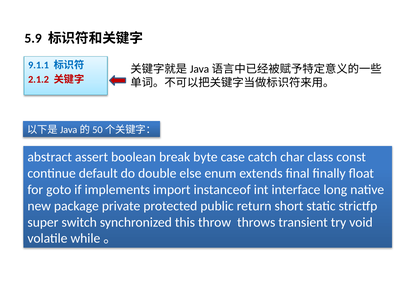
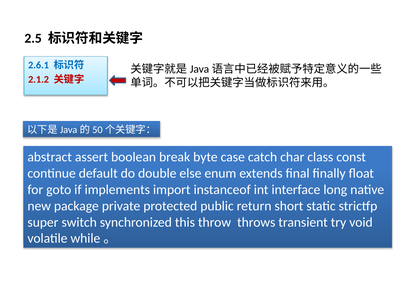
5.9: 5.9 -> 2.5
9.1.1: 9.1.1 -> 2.6.1
